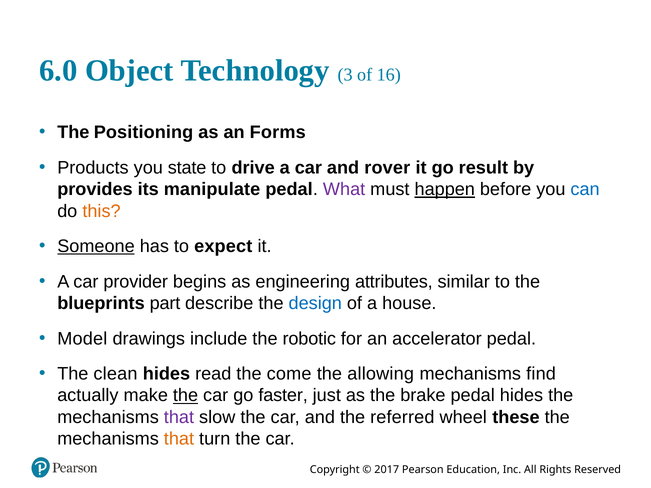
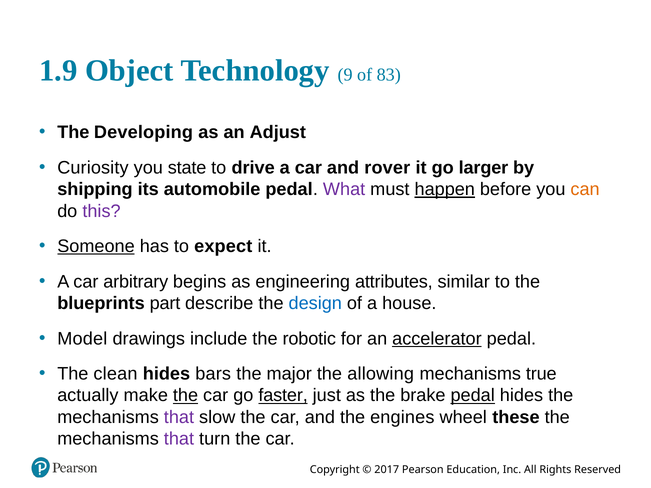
6.0: 6.0 -> 1.9
3: 3 -> 9
16: 16 -> 83
Positioning: Positioning -> Developing
Forms: Forms -> Adjust
Products: Products -> Curiosity
result: result -> larger
provides: provides -> shipping
manipulate: manipulate -> automobile
can colour: blue -> orange
this colour: orange -> purple
provider: provider -> arbitrary
accelerator underline: none -> present
read: read -> bars
come: come -> major
find: find -> true
faster underline: none -> present
pedal at (473, 396) underline: none -> present
referred: referred -> engines
that at (179, 439) colour: orange -> purple
